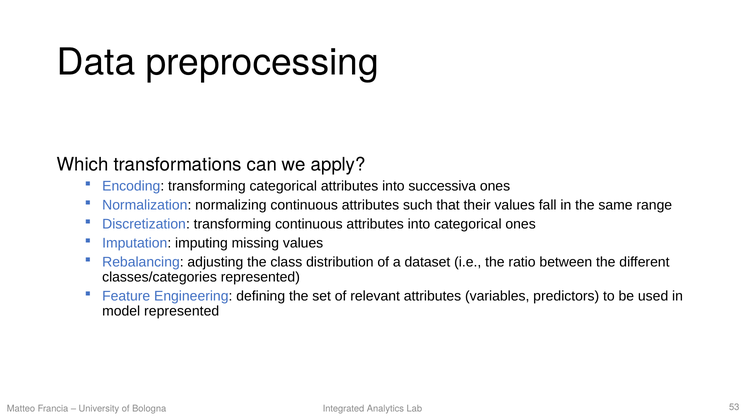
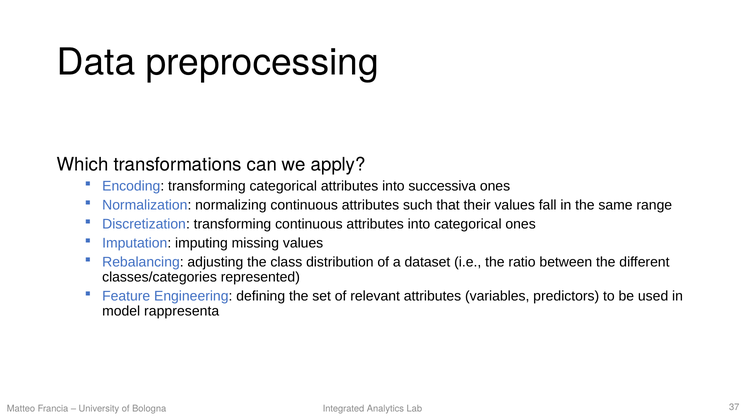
model represented: represented -> rappresenta
53: 53 -> 37
